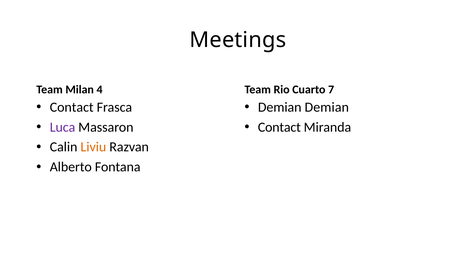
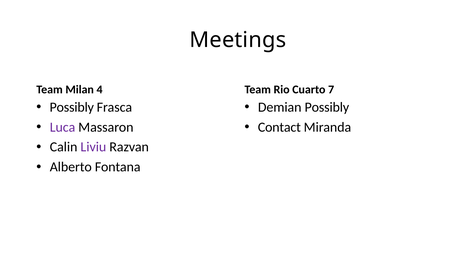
Contact at (72, 107): Contact -> Possibly
Demian Demian: Demian -> Possibly
Liviu colour: orange -> purple
